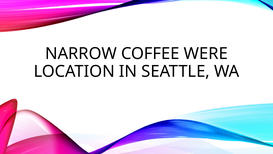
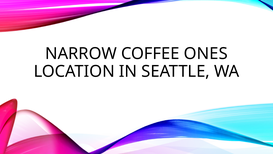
WERE: WERE -> ONES
